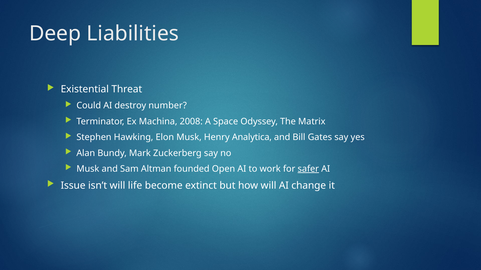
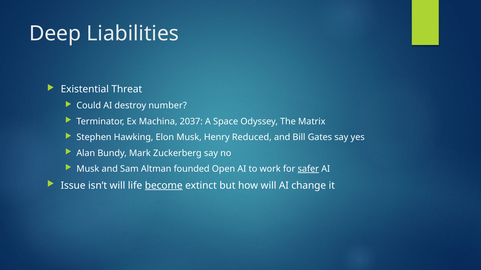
2008: 2008 -> 2037
Analytica: Analytica -> Reduced
become underline: none -> present
